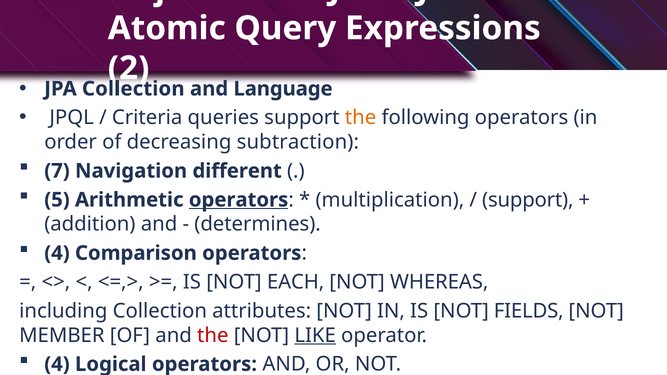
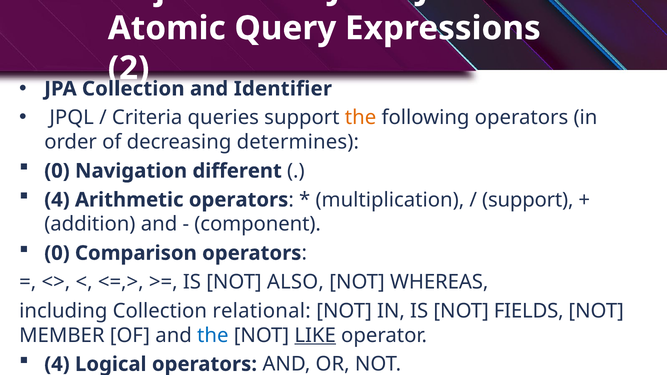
Language: Language -> Identifier
subtraction: subtraction -> determines
7 at (57, 171): 7 -> 0
5 at (57, 200): 5 -> 4
operators at (239, 200) underline: present -> none
determines: determines -> component
4 at (57, 253): 4 -> 0
EACH: EACH -> ALSO
attributes: attributes -> relational
the at (213, 335) colour: red -> blue
